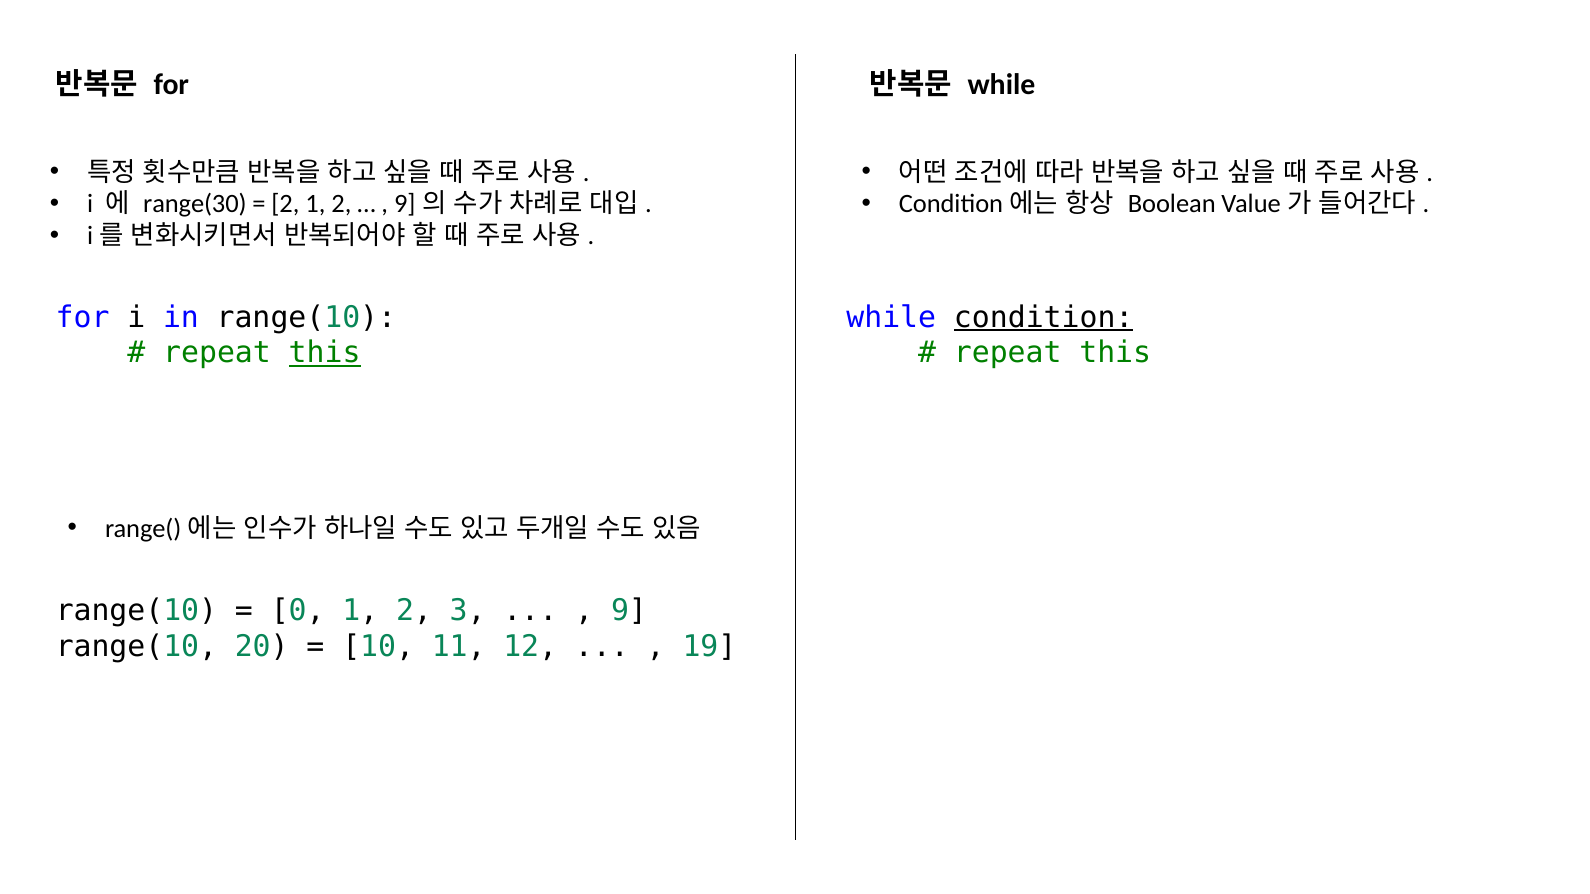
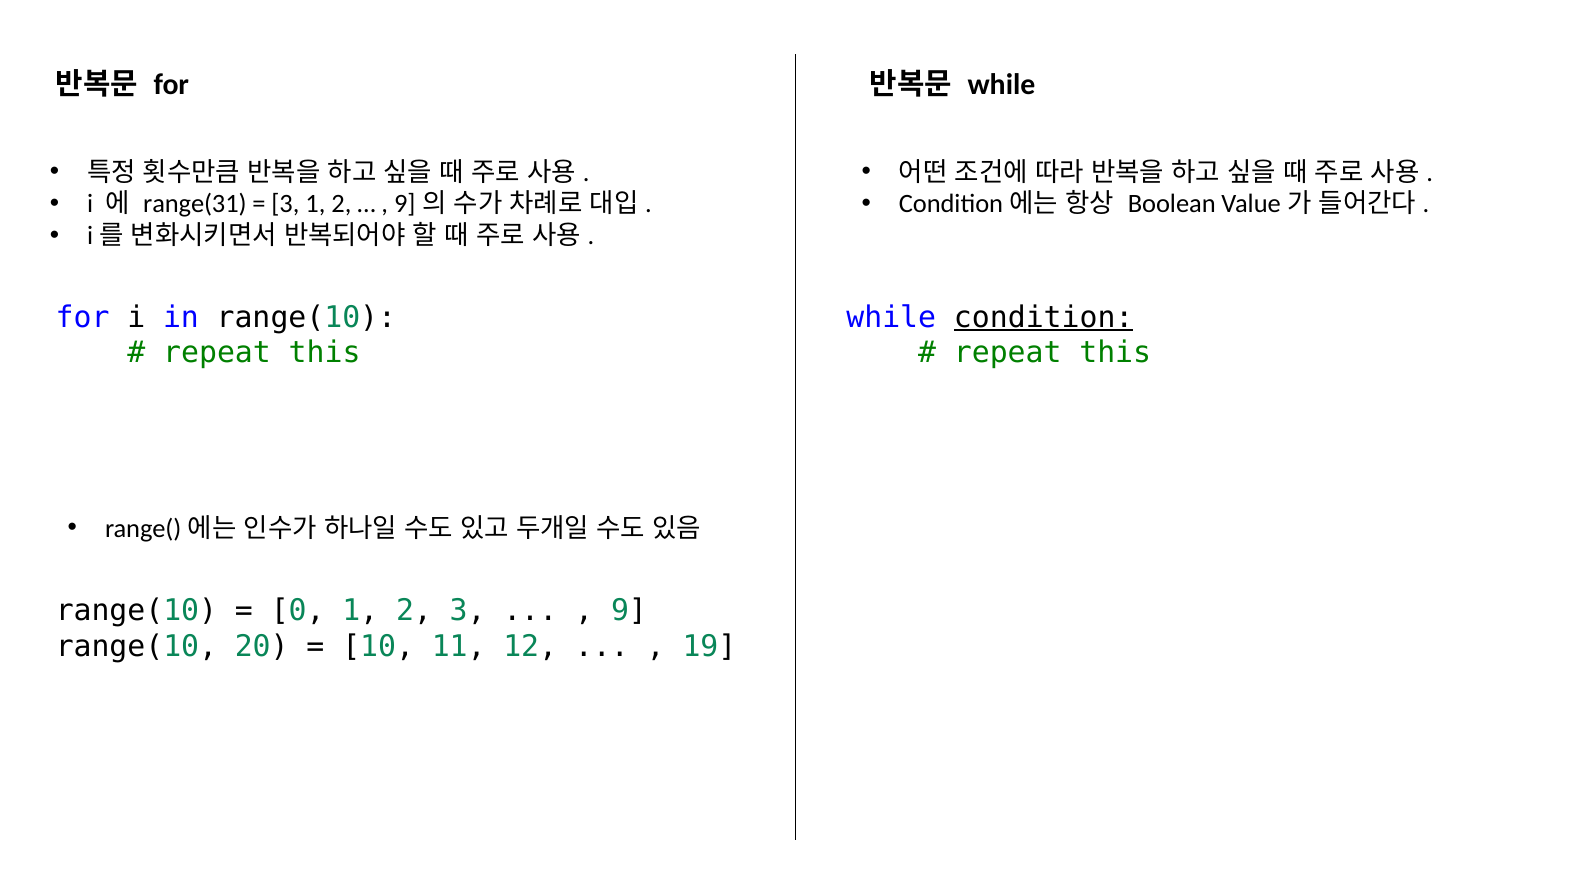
range(30: range(30 -> range(31
2 at (285, 204): 2 -> 3
this at (325, 353) underline: present -> none
